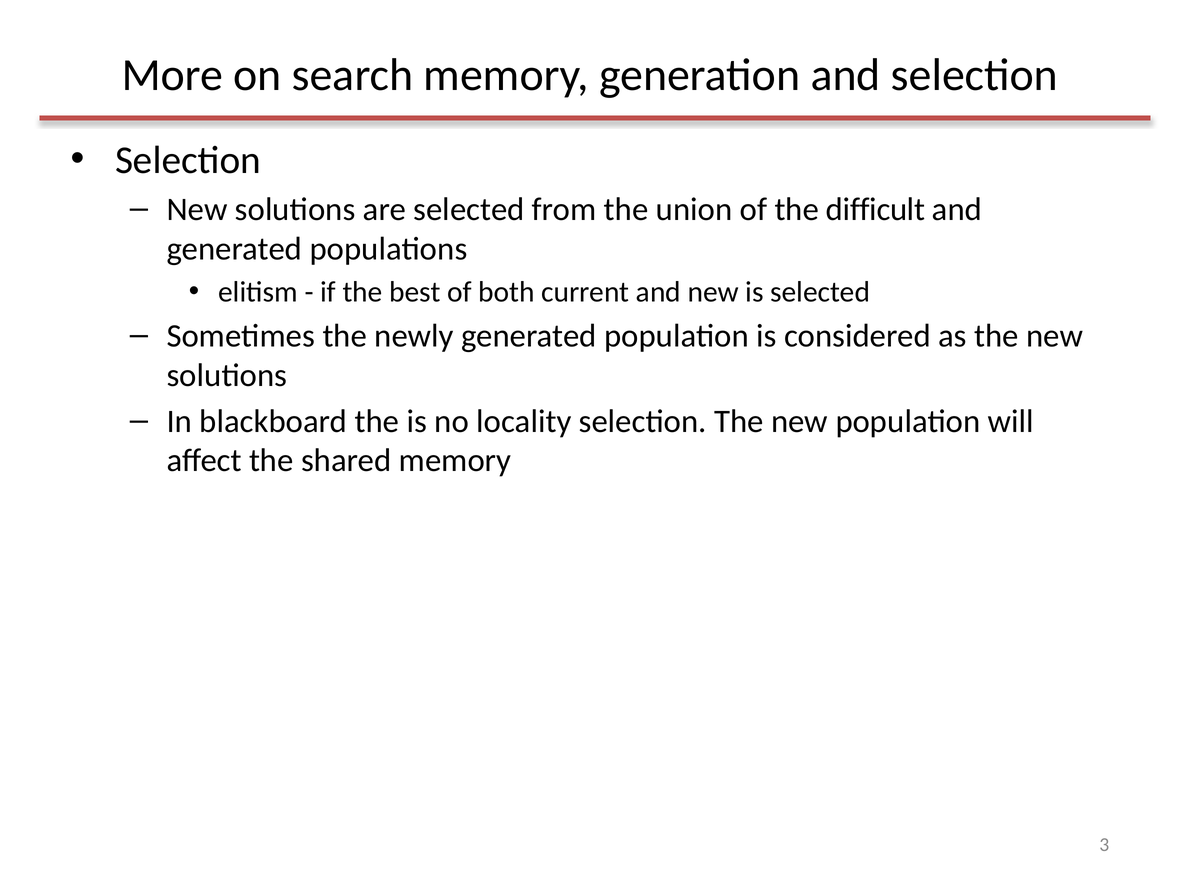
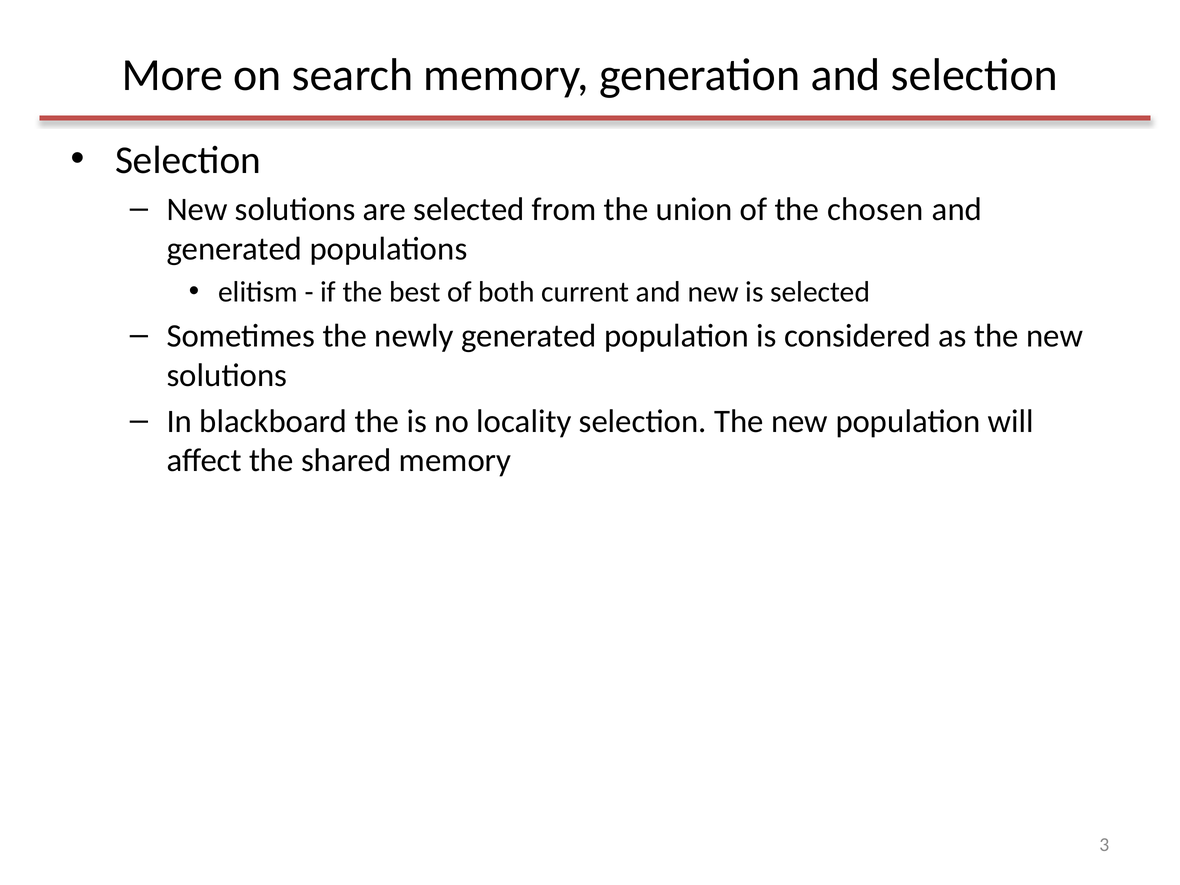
difficult: difficult -> chosen
